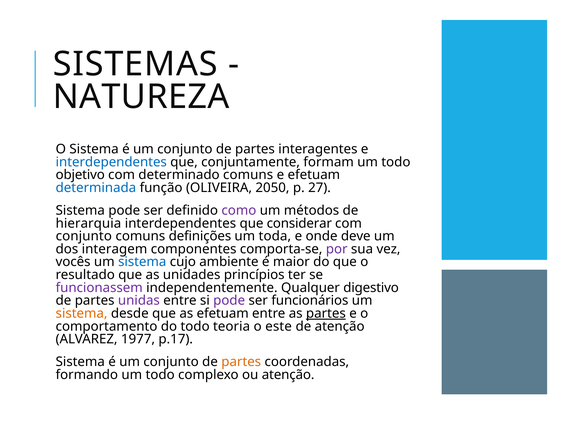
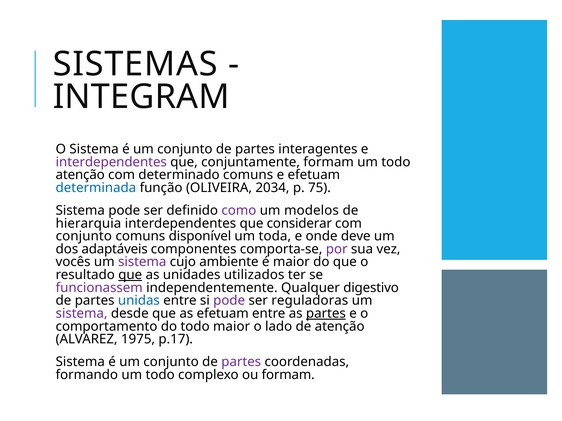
NATUREZA: NATUREZA -> INTEGRAM
interdependentes at (111, 162) colour: blue -> purple
objetivo at (80, 175): objetivo -> atenção
2050: 2050 -> 2034
27: 27 -> 75
métodos: métodos -> modelos
definições: definições -> disponível
interagem: interagem -> adaptáveis
sistema at (142, 262) colour: blue -> purple
que at (130, 275) underline: none -> present
princípios: princípios -> utilizados
unidas colour: purple -> blue
funcionários: funcionários -> reguladoras
sistema at (82, 314) colour: orange -> purple
todo teoria: teoria -> maior
este: este -> lado
1977: 1977 -> 1975
partes at (241, 362) colour: orange -> purple
ou atenção: atenção -> formam
